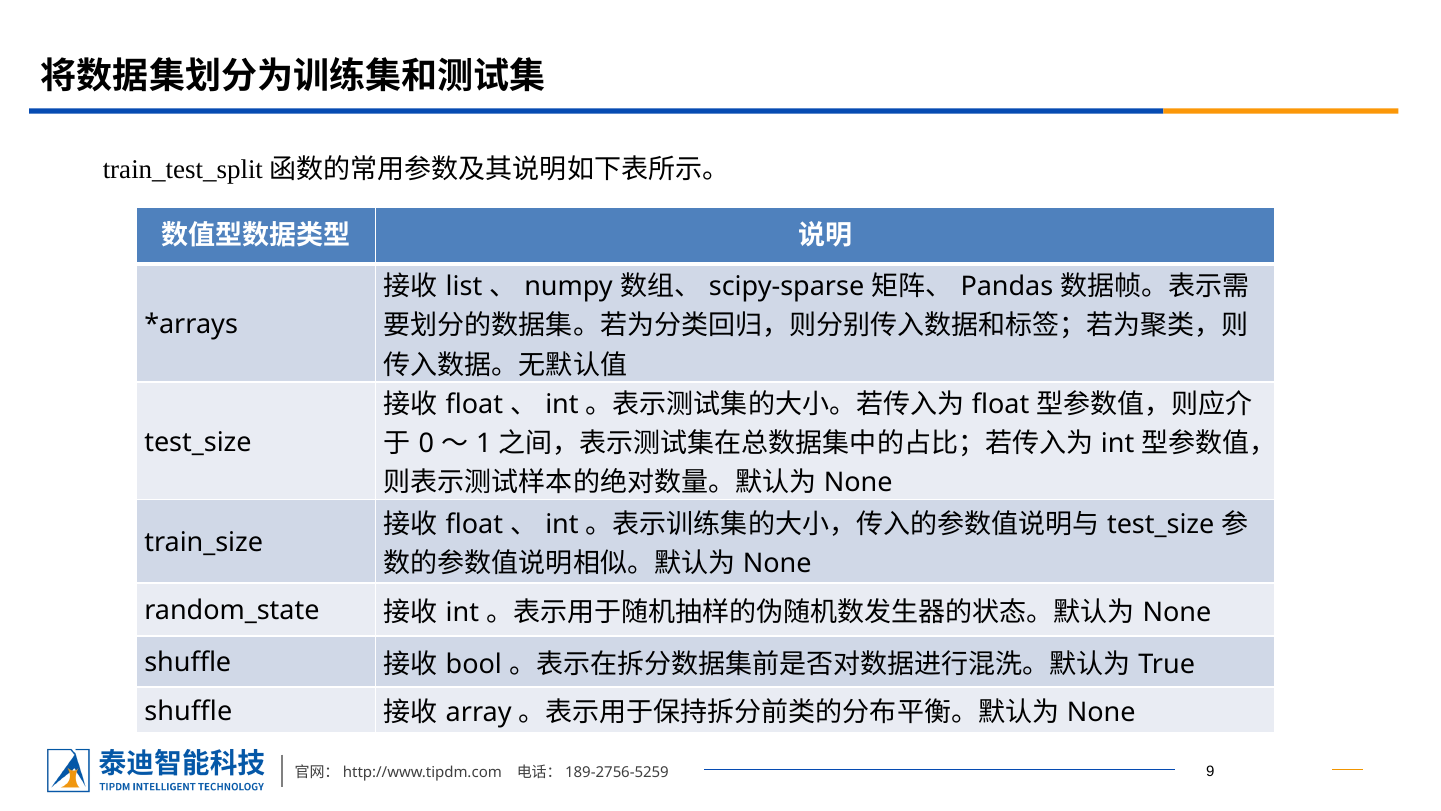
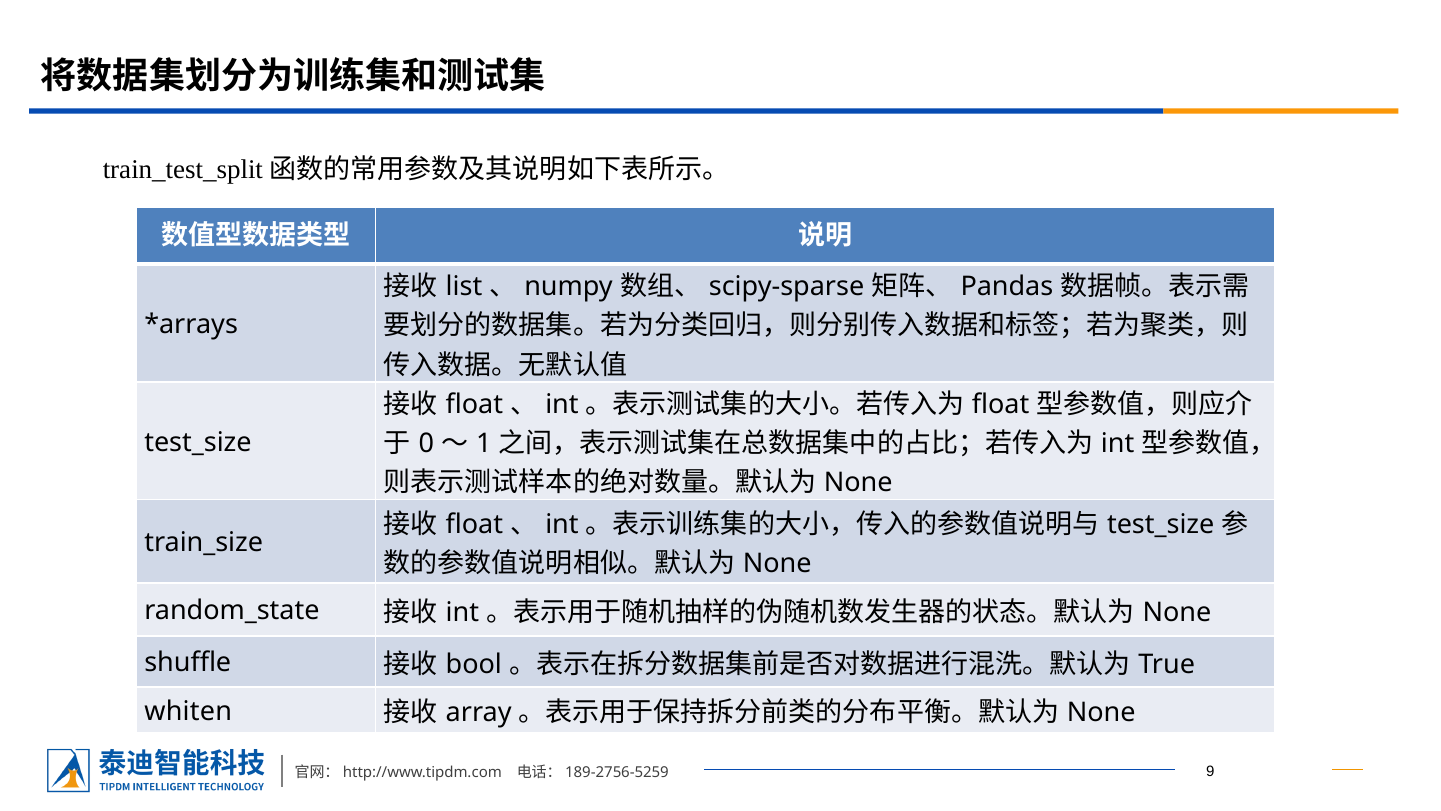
shuffle at (188, 711): shuffle -> whiten
